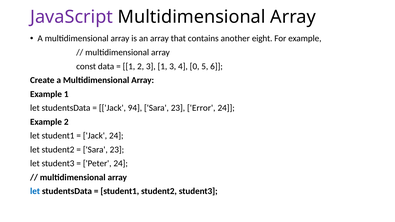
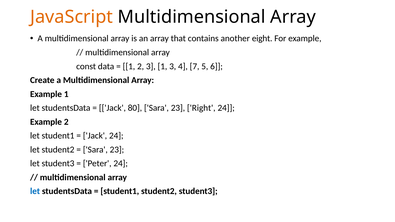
JavaScript colour: purple -> orange
0: 0 -> 7
94: 94 -> 80
Error: Error -> Right
